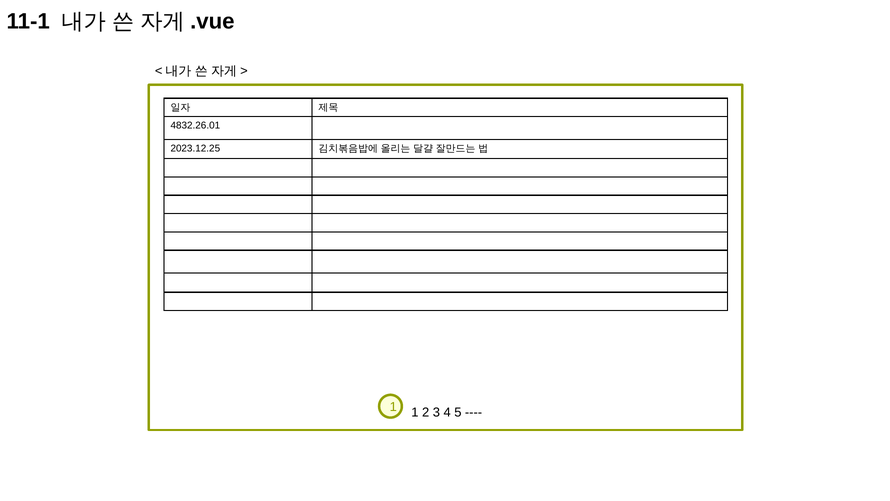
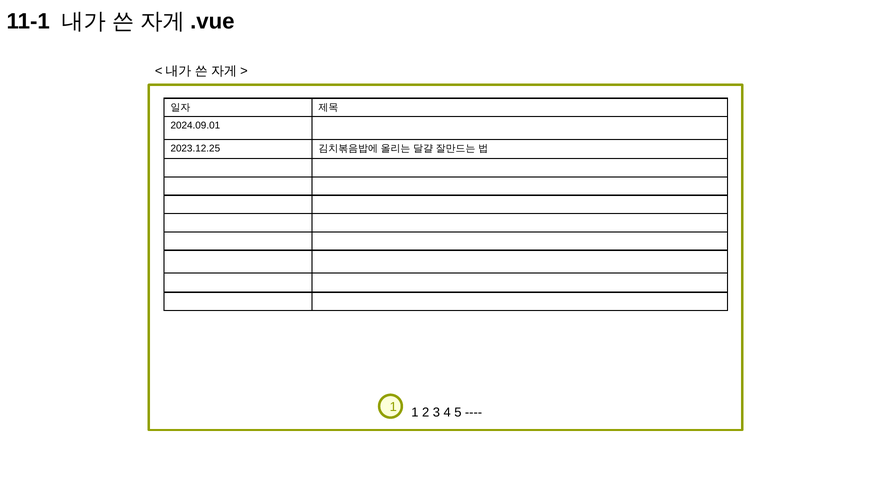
4832.26.01: 4832.26.01 -> 2024.09.01
